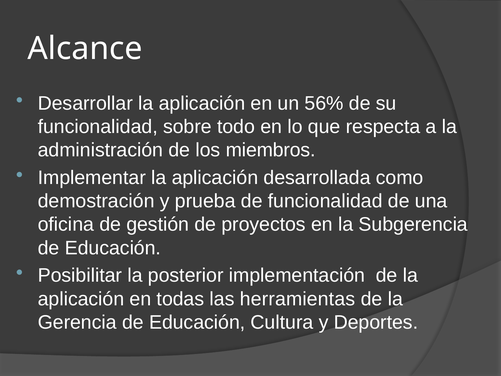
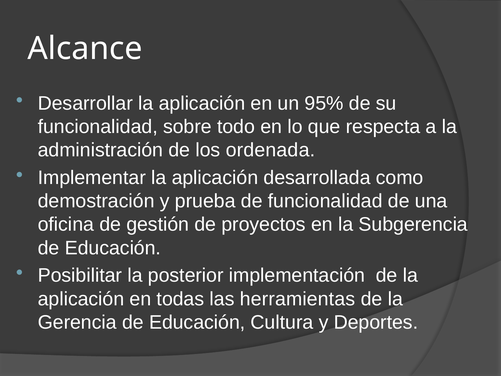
56%: 56% -> 95%
miembros: miembros -> ordenada
